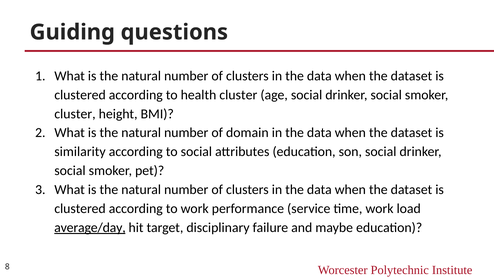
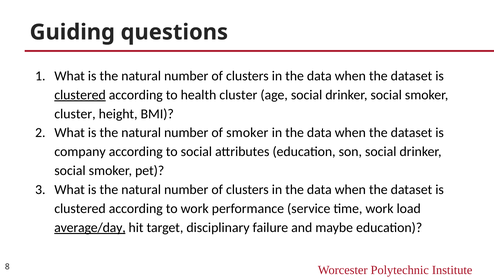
clustered at (80, 95) underline: none -> present
of domain: domain -> smoker
similarity: similarity -> company
